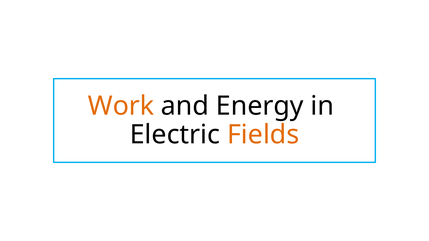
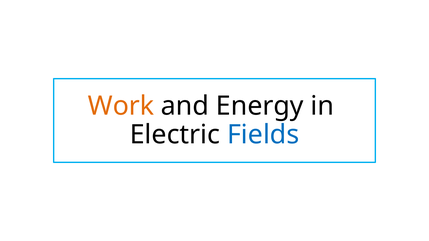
Fields colour: orange -> blue
